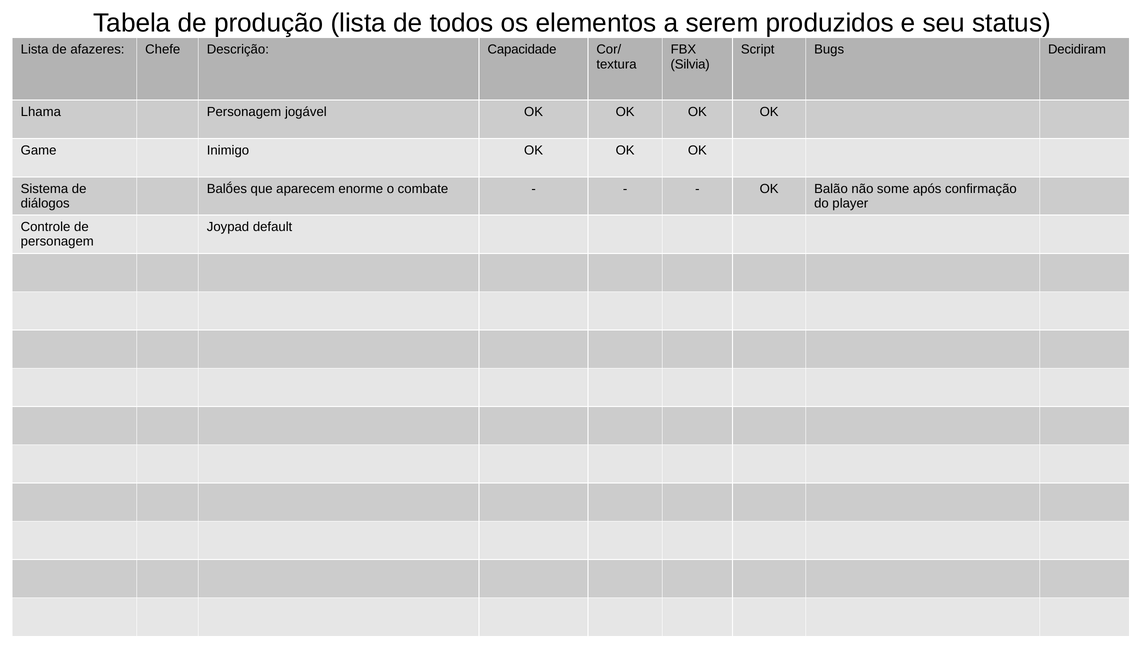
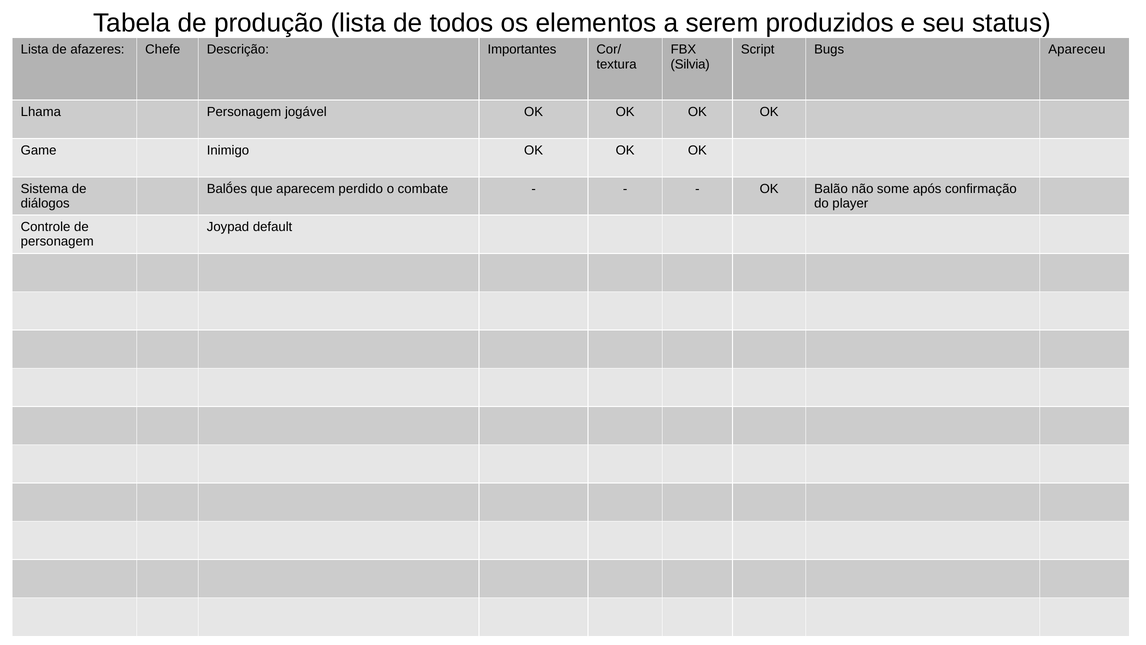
Capacidade: Capacidade -> Importantes
Decidiram: Decidiram -> Apareceu
enorme: enorme -> perdido
